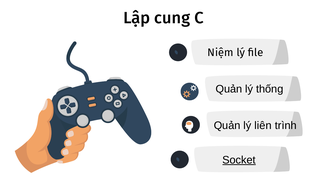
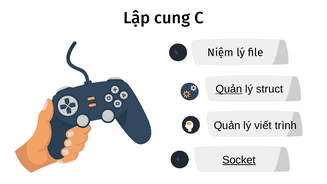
Quản at (229, 89) underline: none -> present
thống: thống -> struct
liên: liên -> viết
